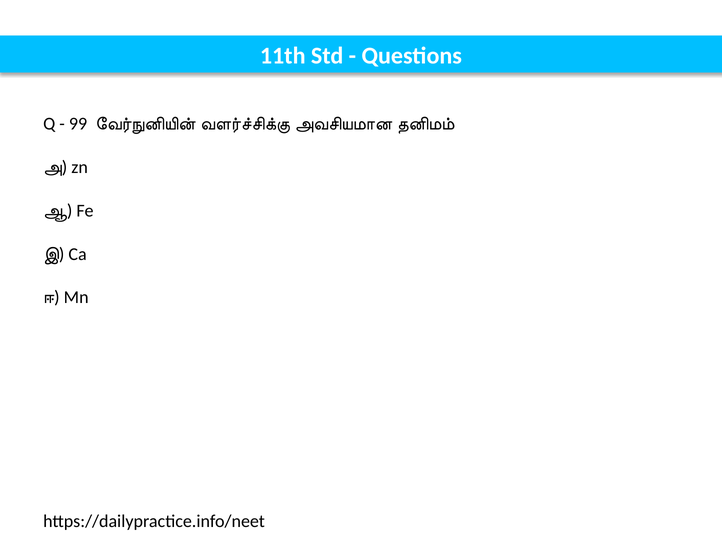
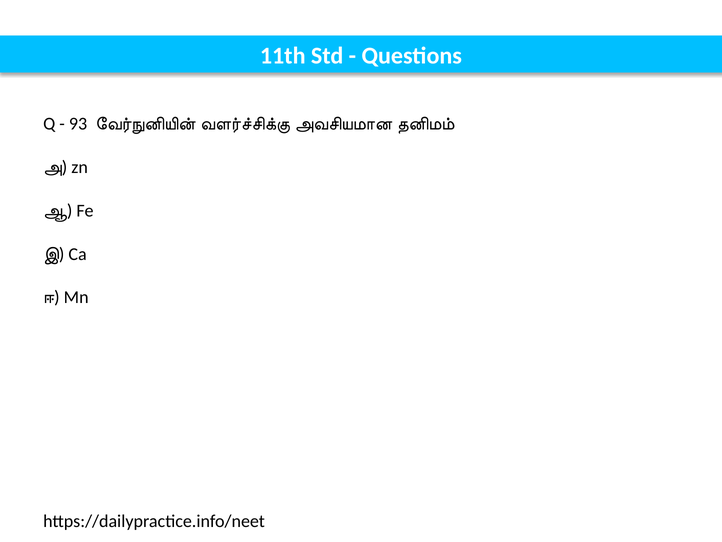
99: 99 -> 93
